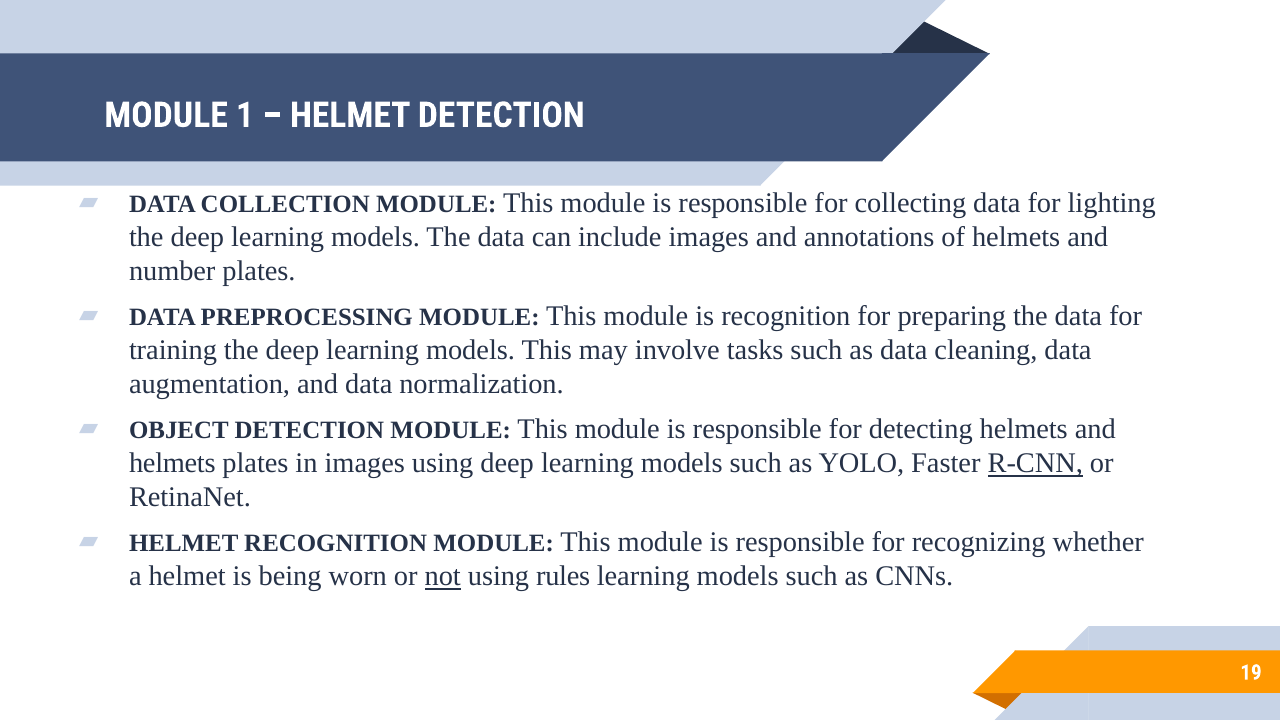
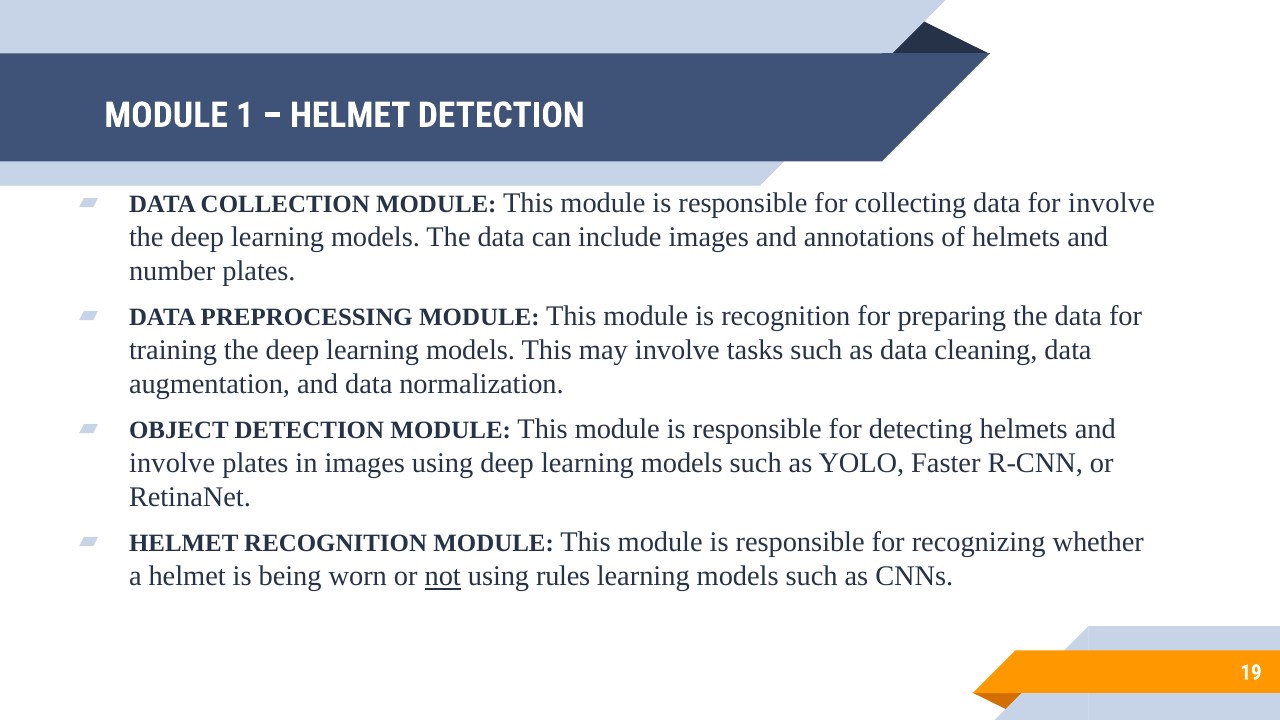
for lighting: lighting -> involve
helmets at (172, 464): helmets -> involve
R-CNN underline: present -> none
